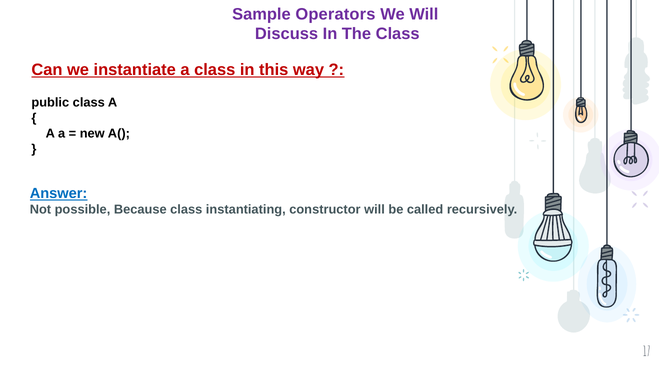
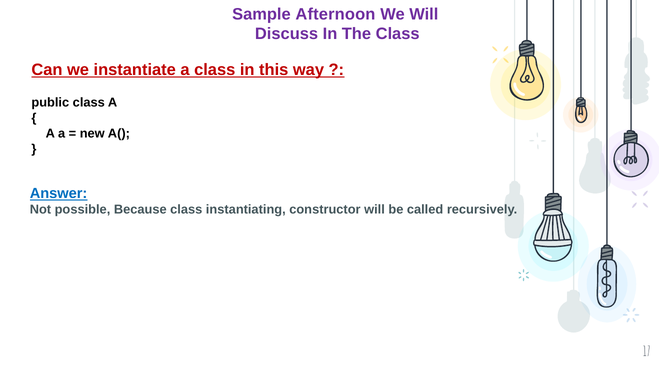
Operators: Operators -> Afternoon
